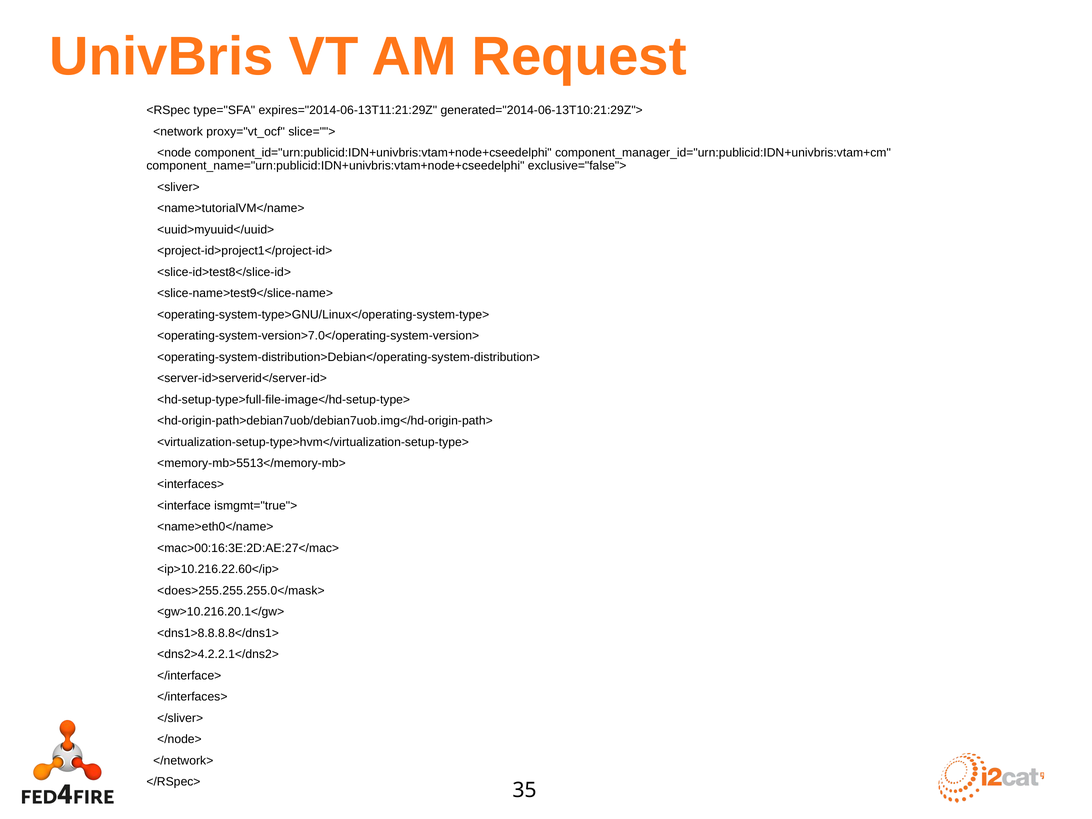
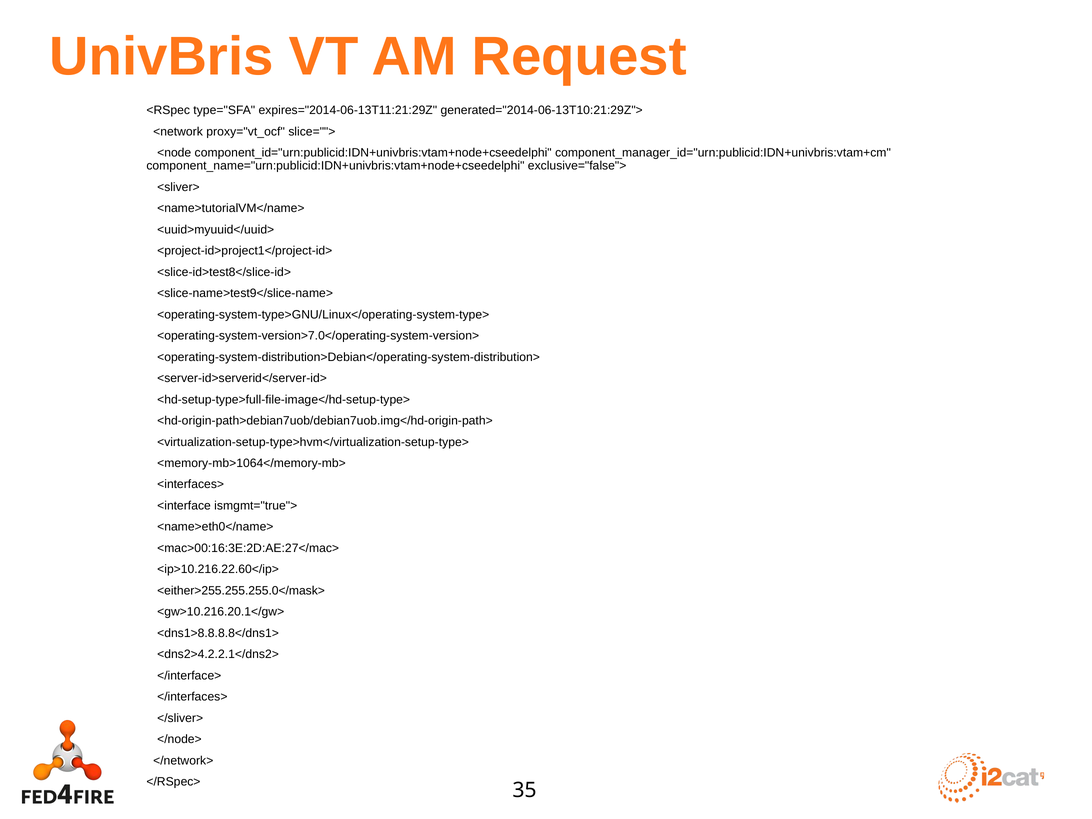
<memory-mb>5513</memory-mb>: <memory-mb>5513</memory-mb> -> <memory-mb>1064</memory-mb>
<does>255.255.255.0</mask>: <does>255.255.255.0</mask> -> <either>255.255.255.0</mask>
